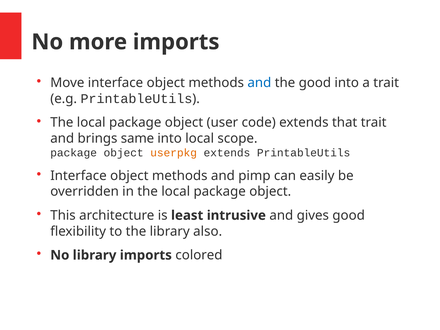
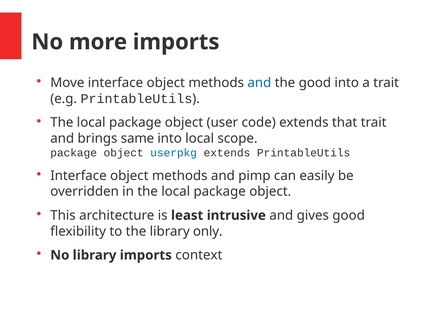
userpkg colour: orange -> blue
also: also -> only
colored: colored -> context
